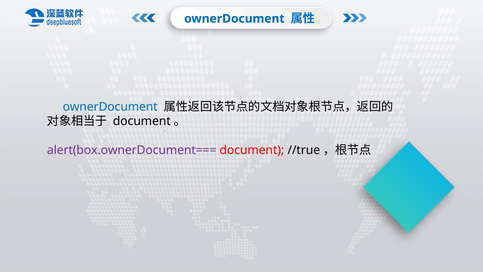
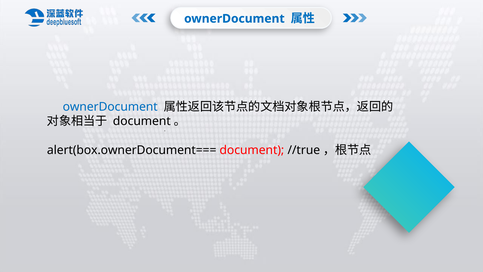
alert(box.ownerDocument=== colour: purple -> black
